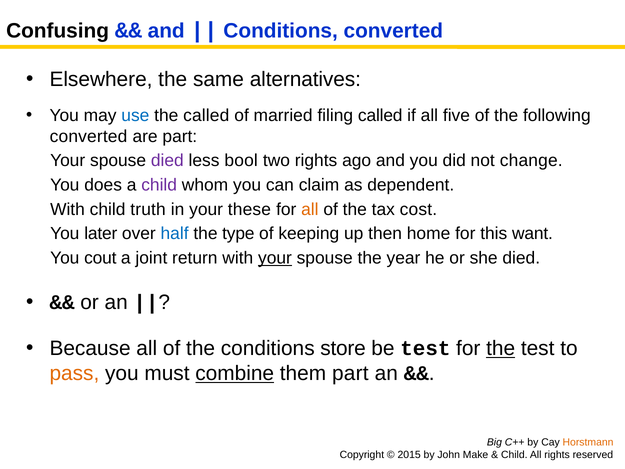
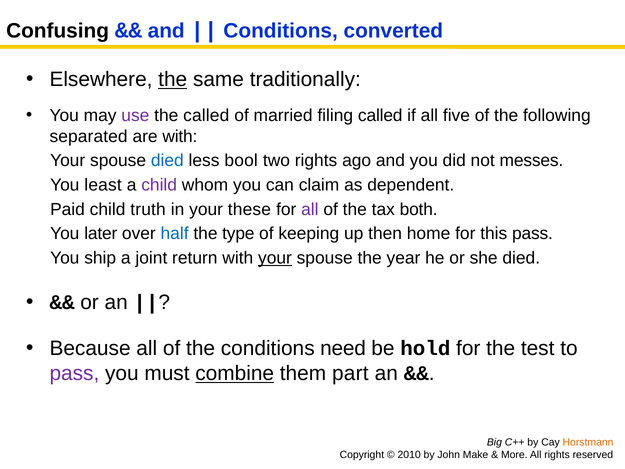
the at (173, 80) underline: none -> present
alternatives: alternatives -> traditionally
use colour: blue -> purple
converted at (89, 136): converted -> separated
are part: part -> with
died at (167, 161) colour: purple -> blue
change: change -> messes
does: does -> least
With at (67, 209): With -> Paid
all at (310, 209) colour: orange -> purple
cost: cost -> both
this want: want -> pass
cout: cout -> ship
store: store -> need
be test: test -> hold
the at (501, 348) underline: present -> none
pass at (74, 373) colour: orange -> purple
2015: 2015 -> 2010
Child at (514, 455): Child -> More
